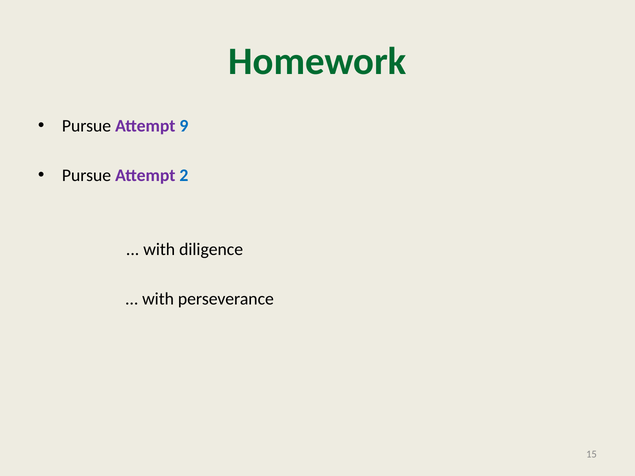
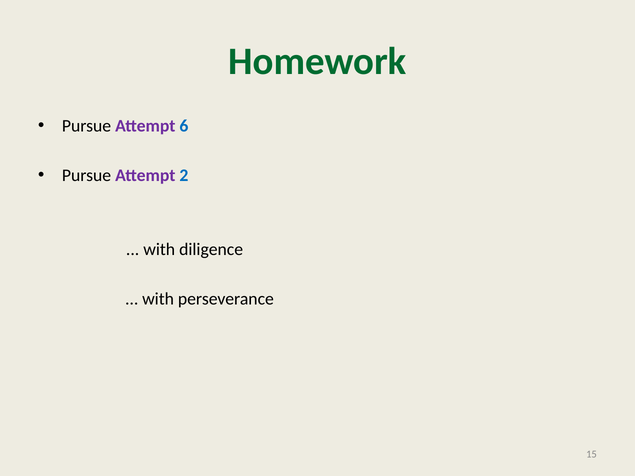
9: 9 -> 6
